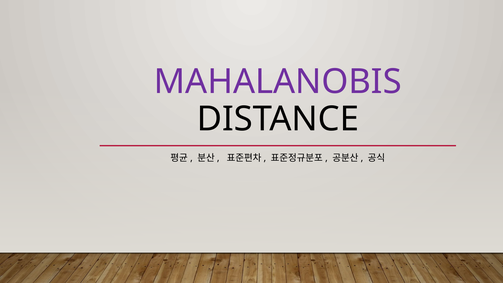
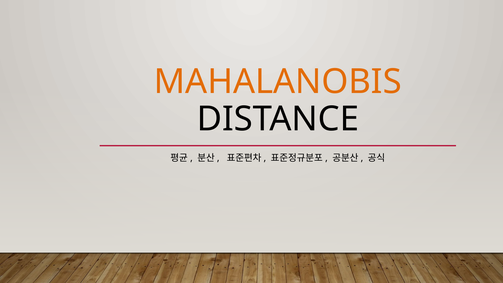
MAHALANOBIS colour: purple -> orange
